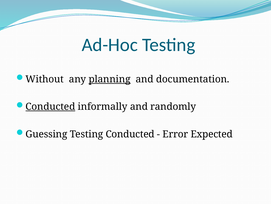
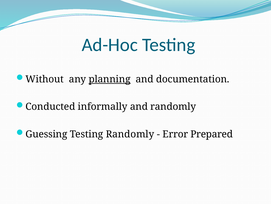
Conducted at (50, 106) underline: present -> none
Testing Conducted: Conducted -> Randomly
Expected: Expected -> Prepared
